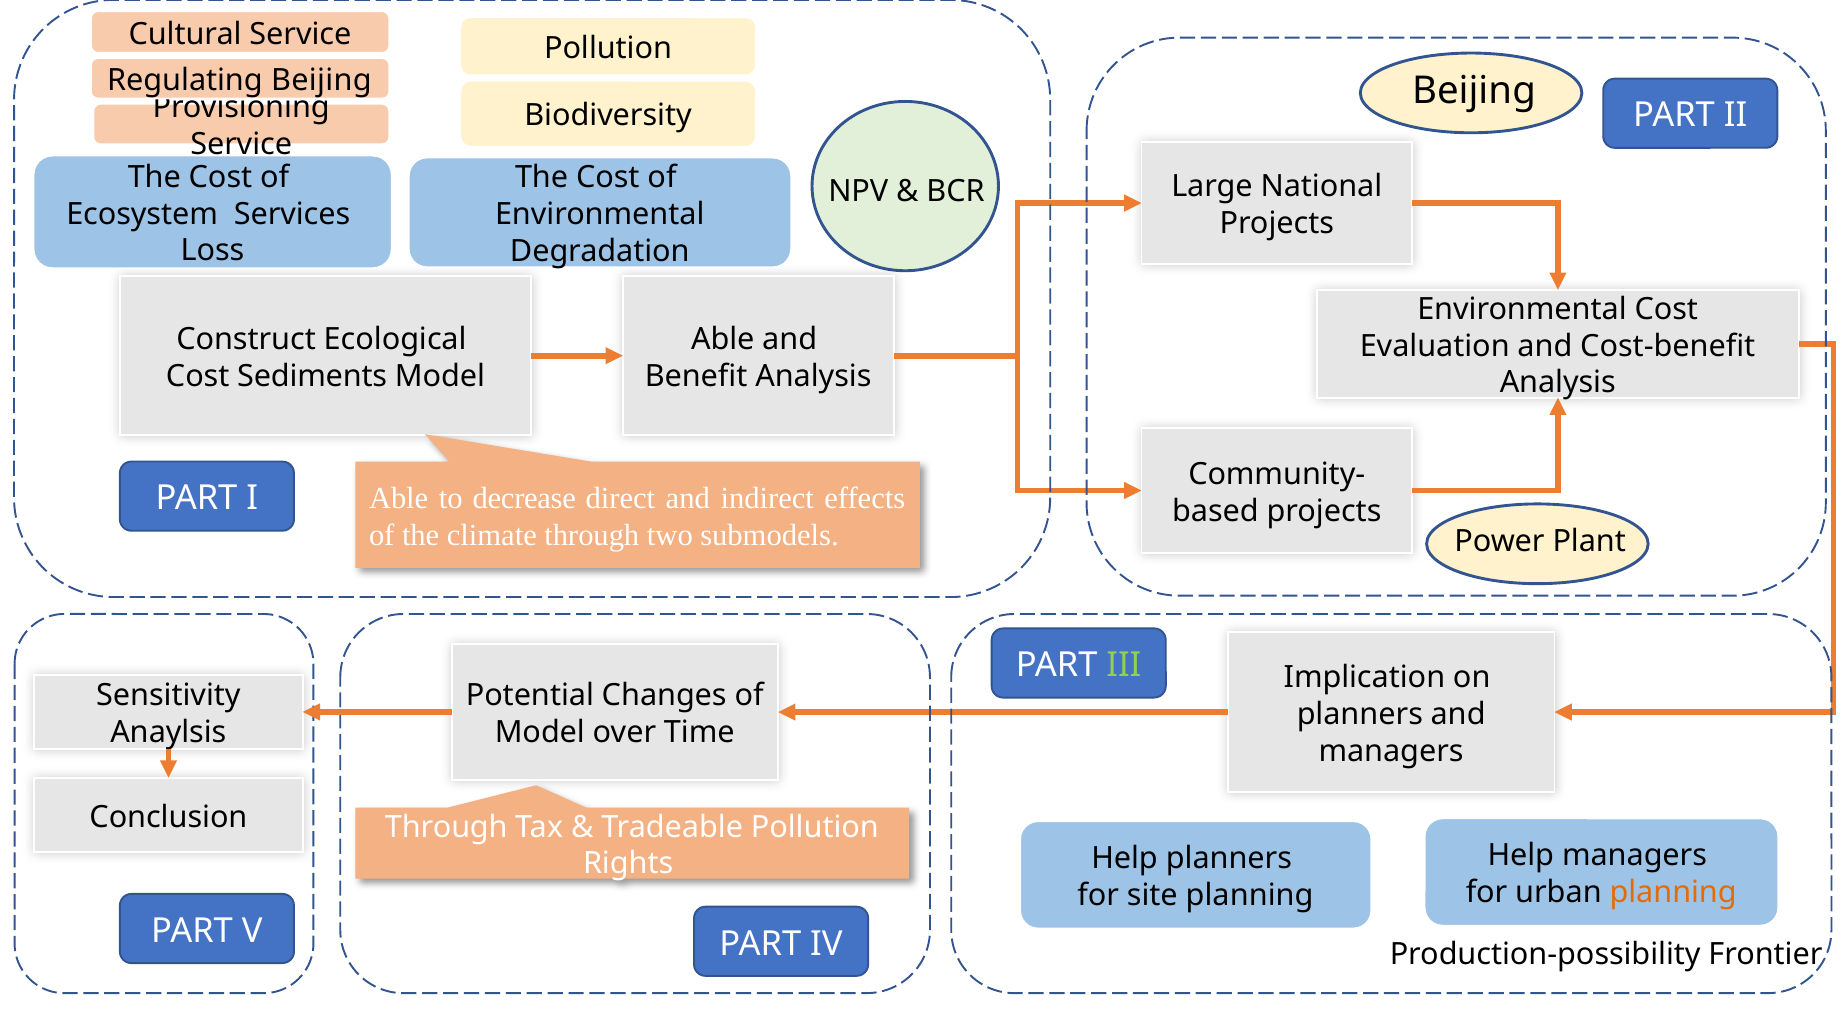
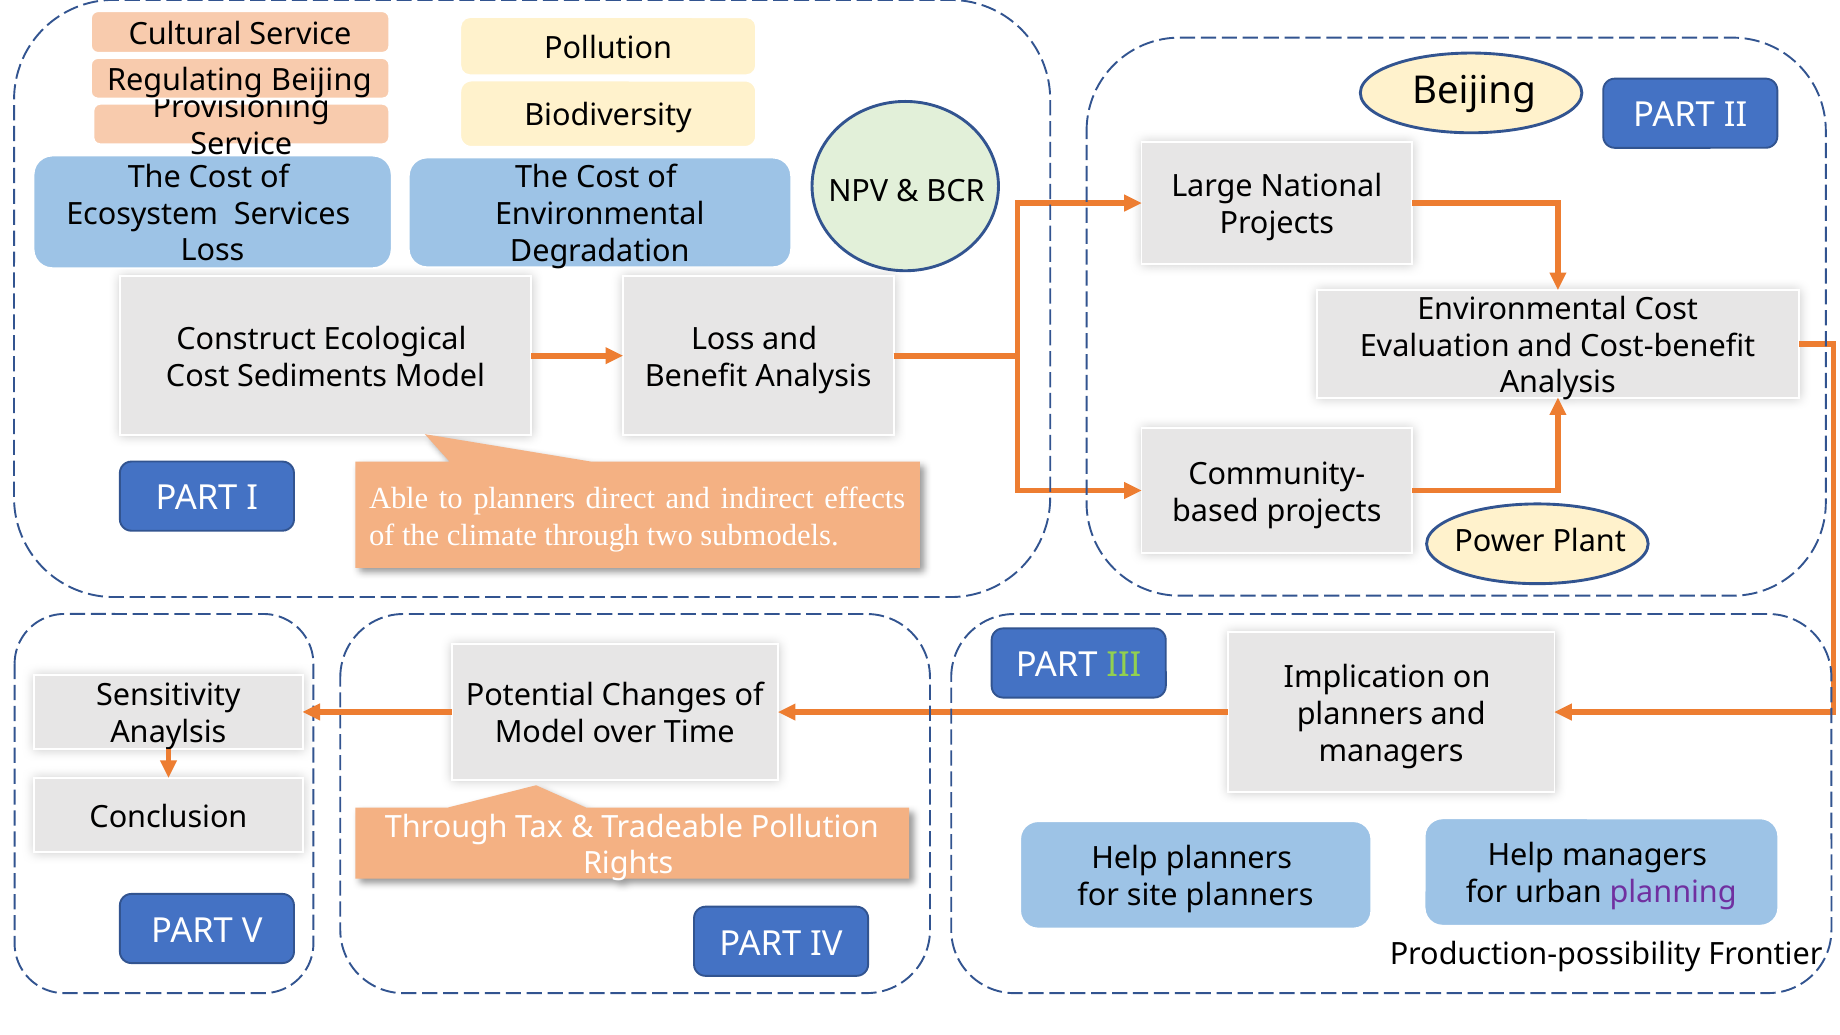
Able at (723, 339): Able -> Loss
to decrease: decrease -> planners
planning at (1673, 893) colour: orange -> purple
site planning: planning -> planners
